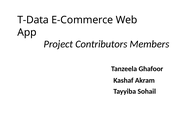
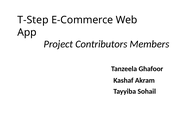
T-Data: T-Data -> T-Step
